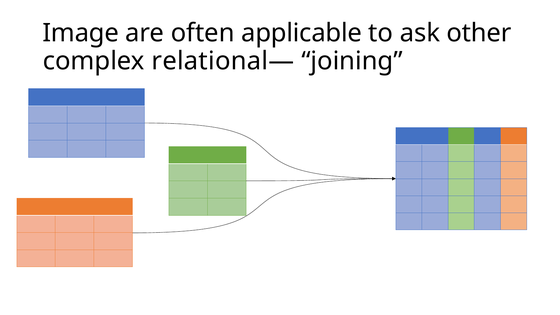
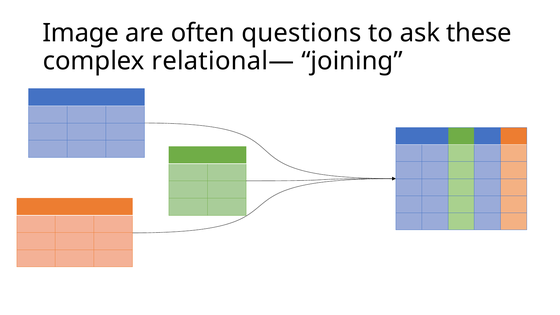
applicable: applicable -> questions
other: other -> these
